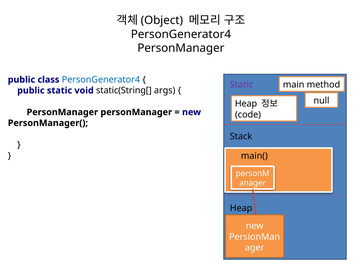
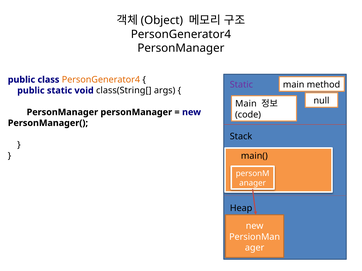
PersonGenerator4 at (101, 80) colour: blue -> orange
static(String[: static(String[ -> class(String[
Heap at (246, 104): Heap -> Main
